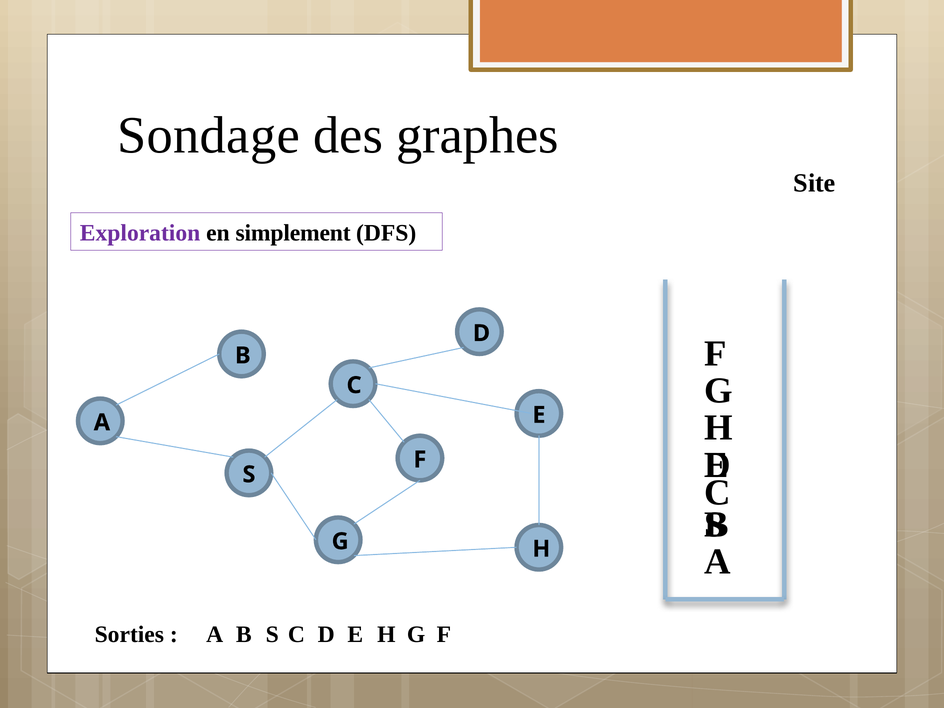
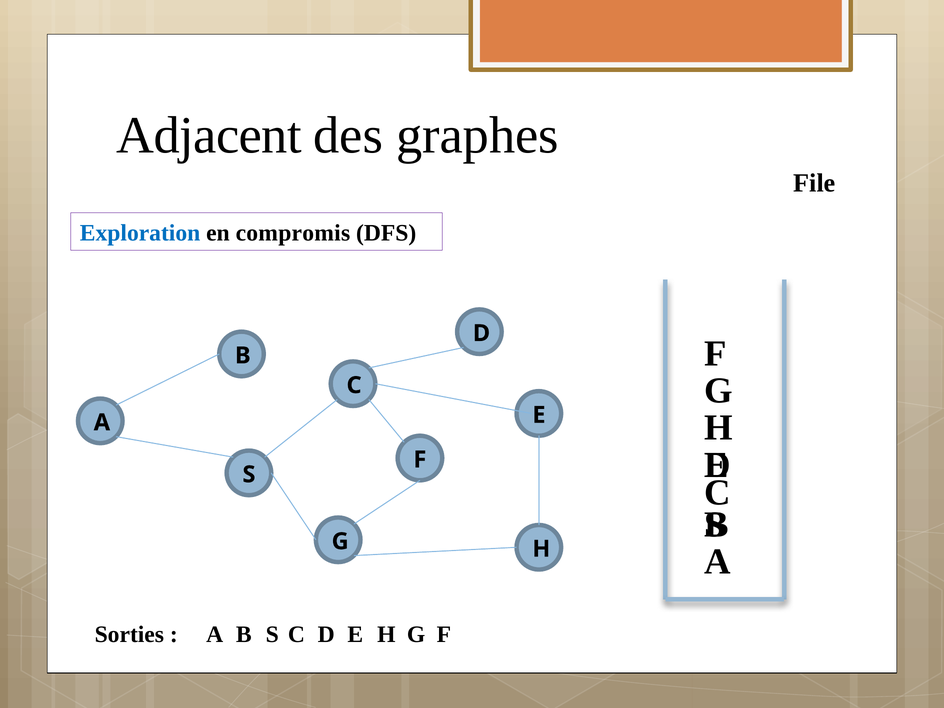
Sondage: Sondage -> Adjacent
Site: Site -> File
Exploration colour: purple -> blue
simplement: simplement -> compromis
